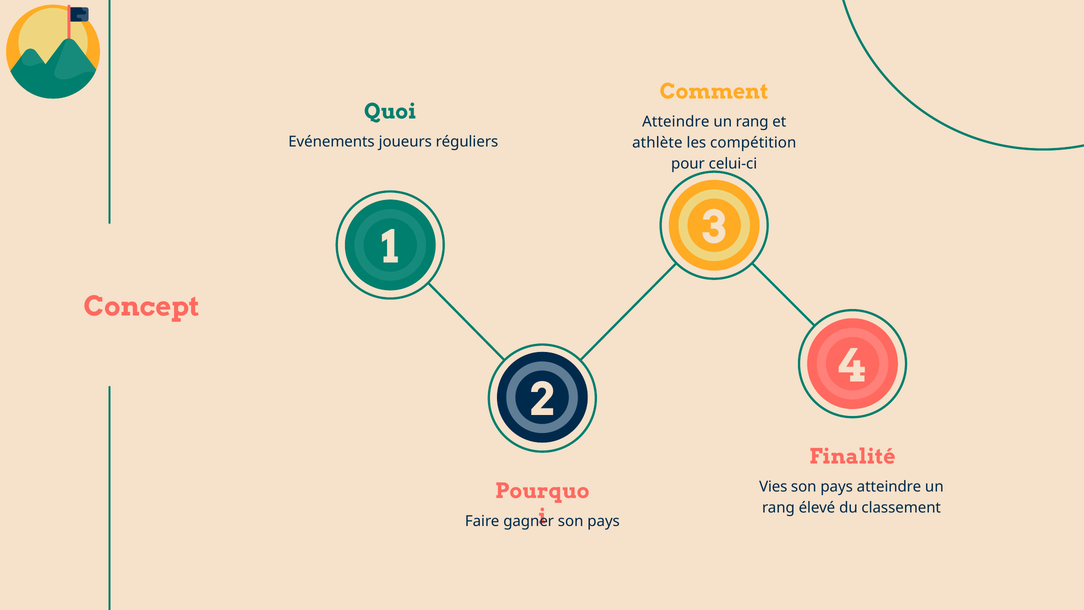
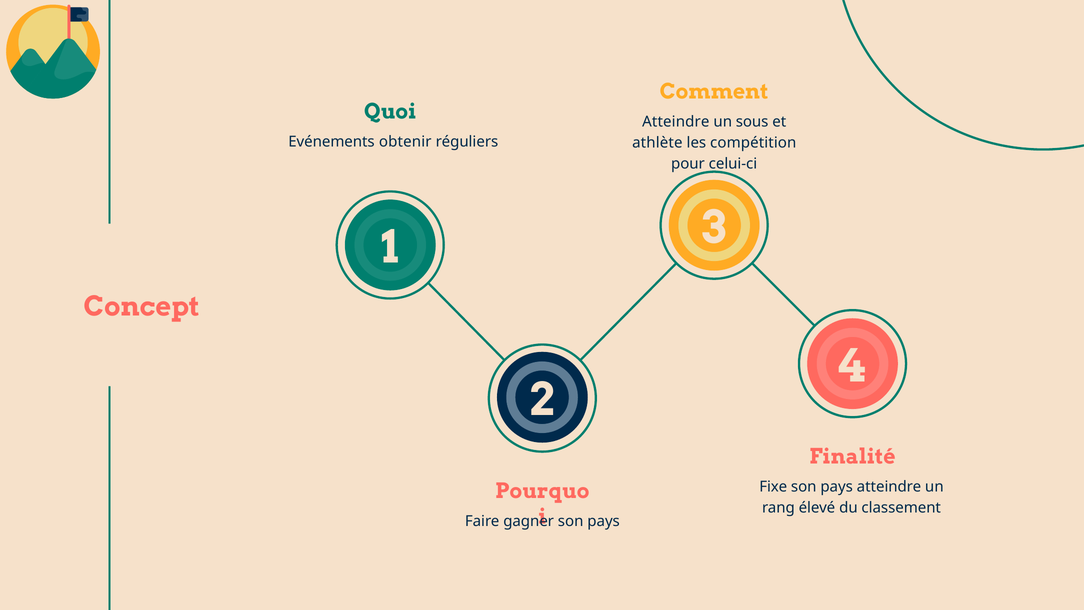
rang at (752, 122): rang -> sous
joueurs: joueurs -> obtenir
Vies: Vies -> Fixe
